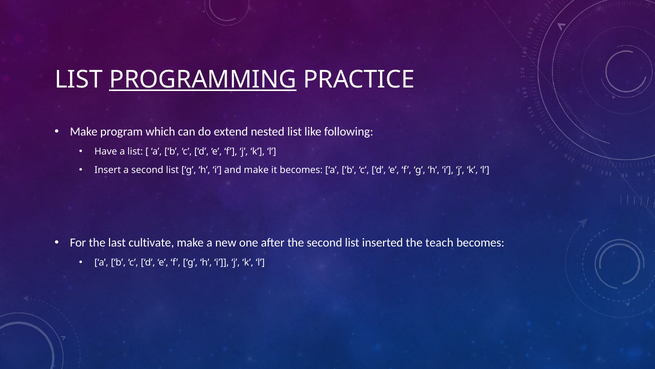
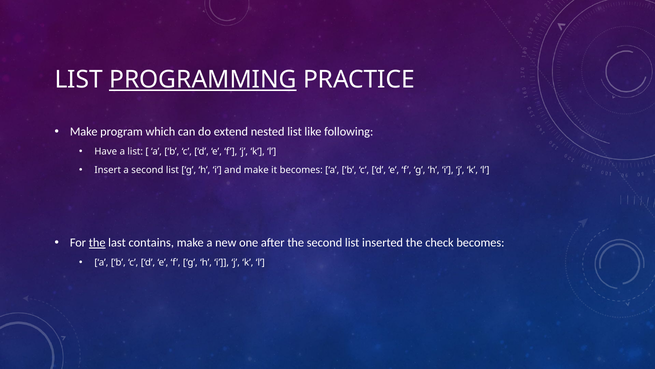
the at (97, 242) underline: none -> present
cultivate: cultivate -> contains
teach: teach -> check
